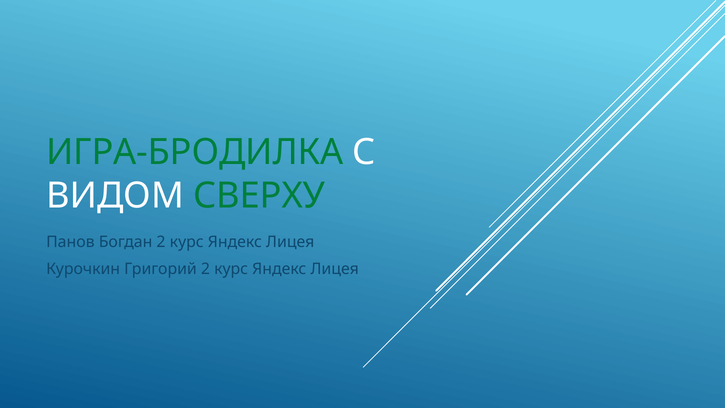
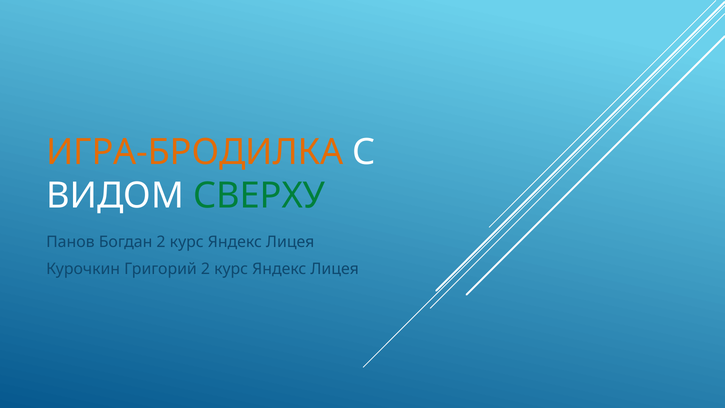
ИГРА-БРОДИЛКА colour: green -> orange
